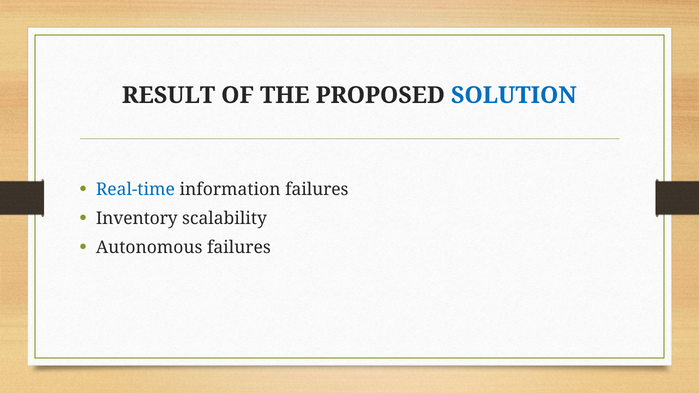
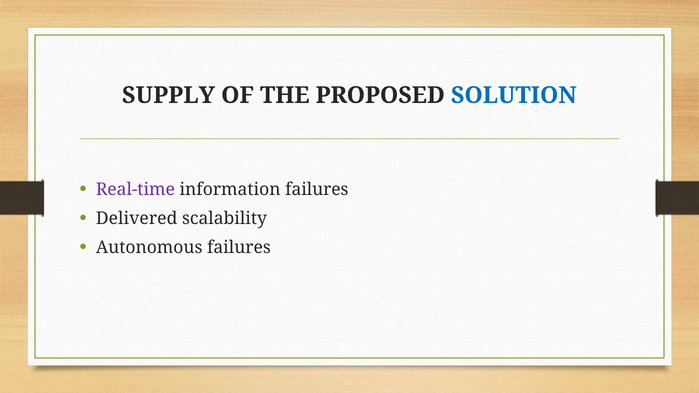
RESULT: RESULT -> SUPPLY
Real-time colour: blue -> purple
Inventory: Inventory -> Delivered
